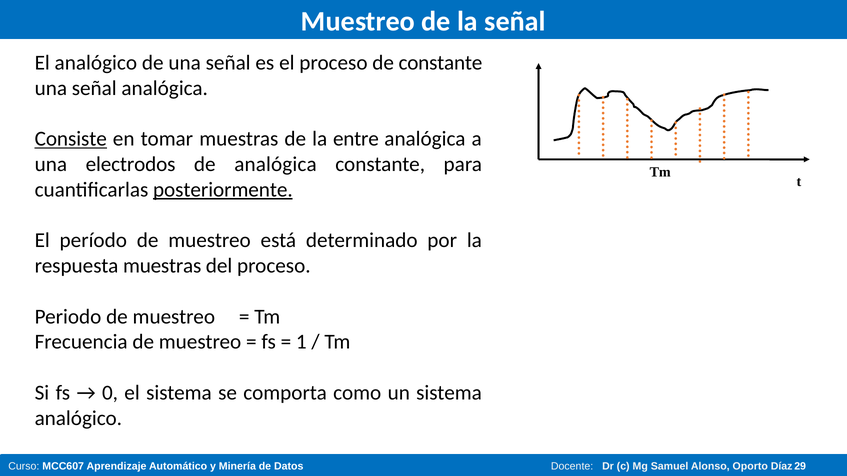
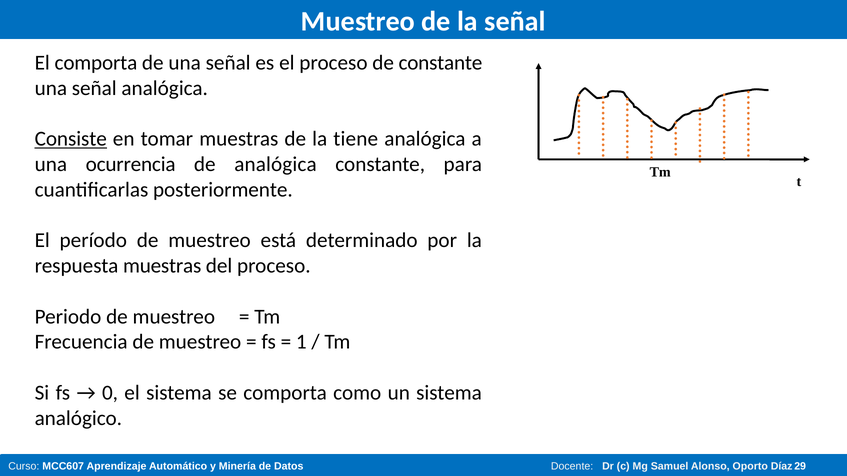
El analógico: analógico -> comporta
entre: entre -> tiene
electrodos: electrodos -> ocurrencia
posteriormente underline: present -> none
